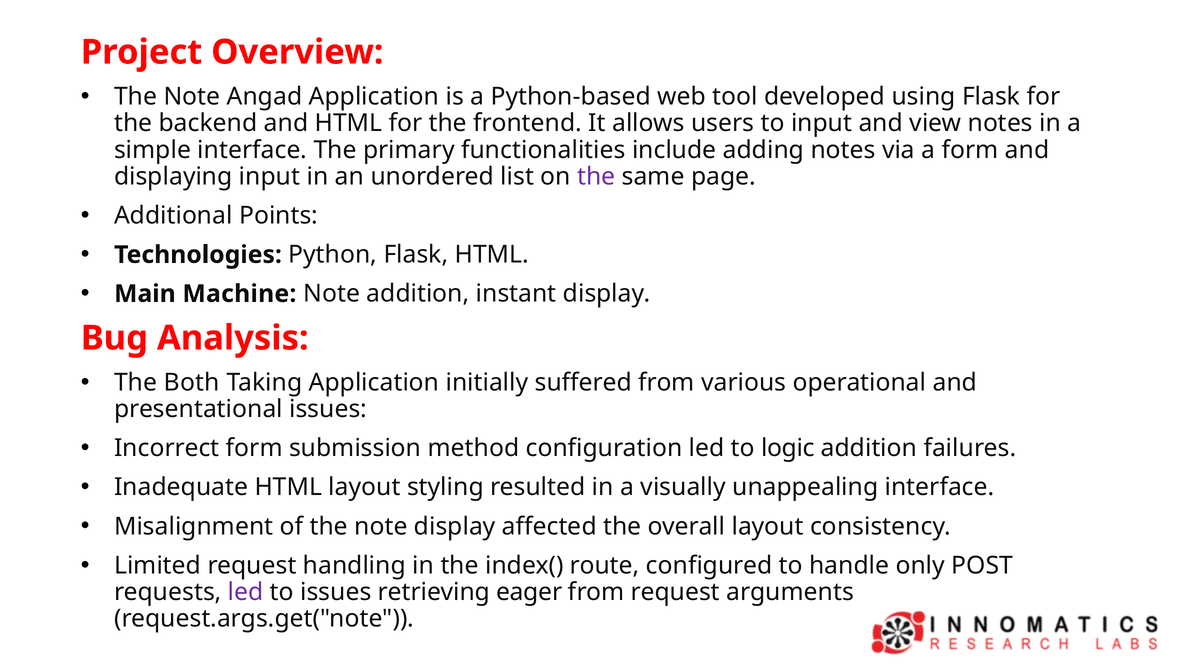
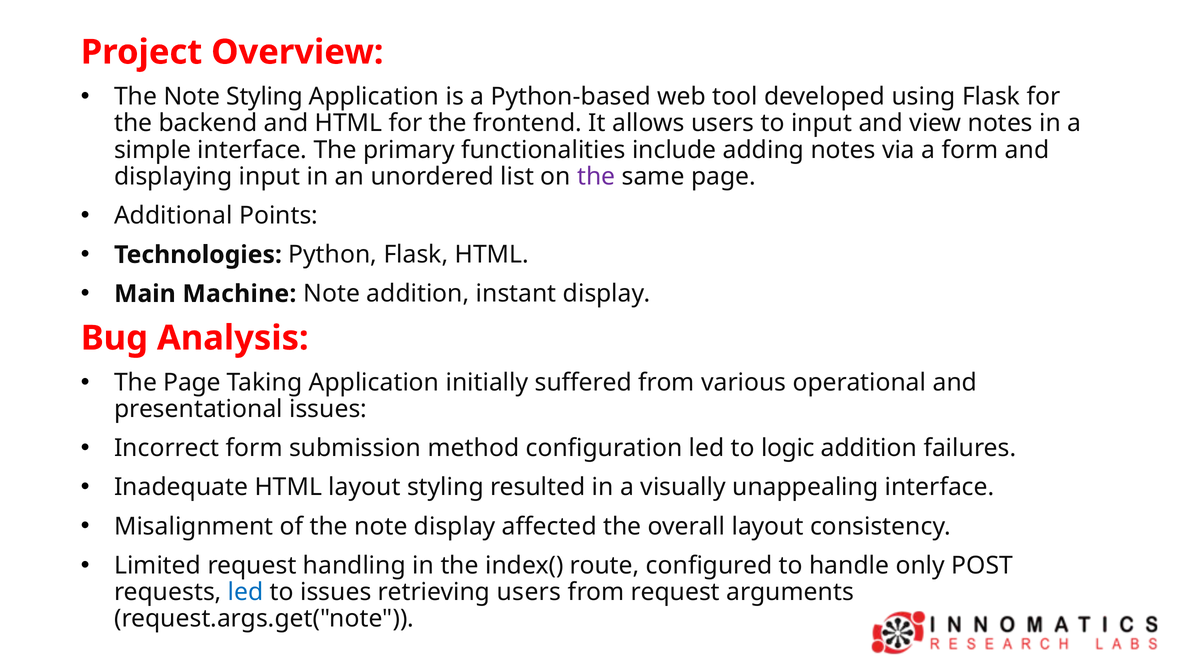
Note Angad: Angad -> Styling
The Both: Both -> Page
led at (246, 592) colour: purple -> blue
retrieving eager: eager -> users
